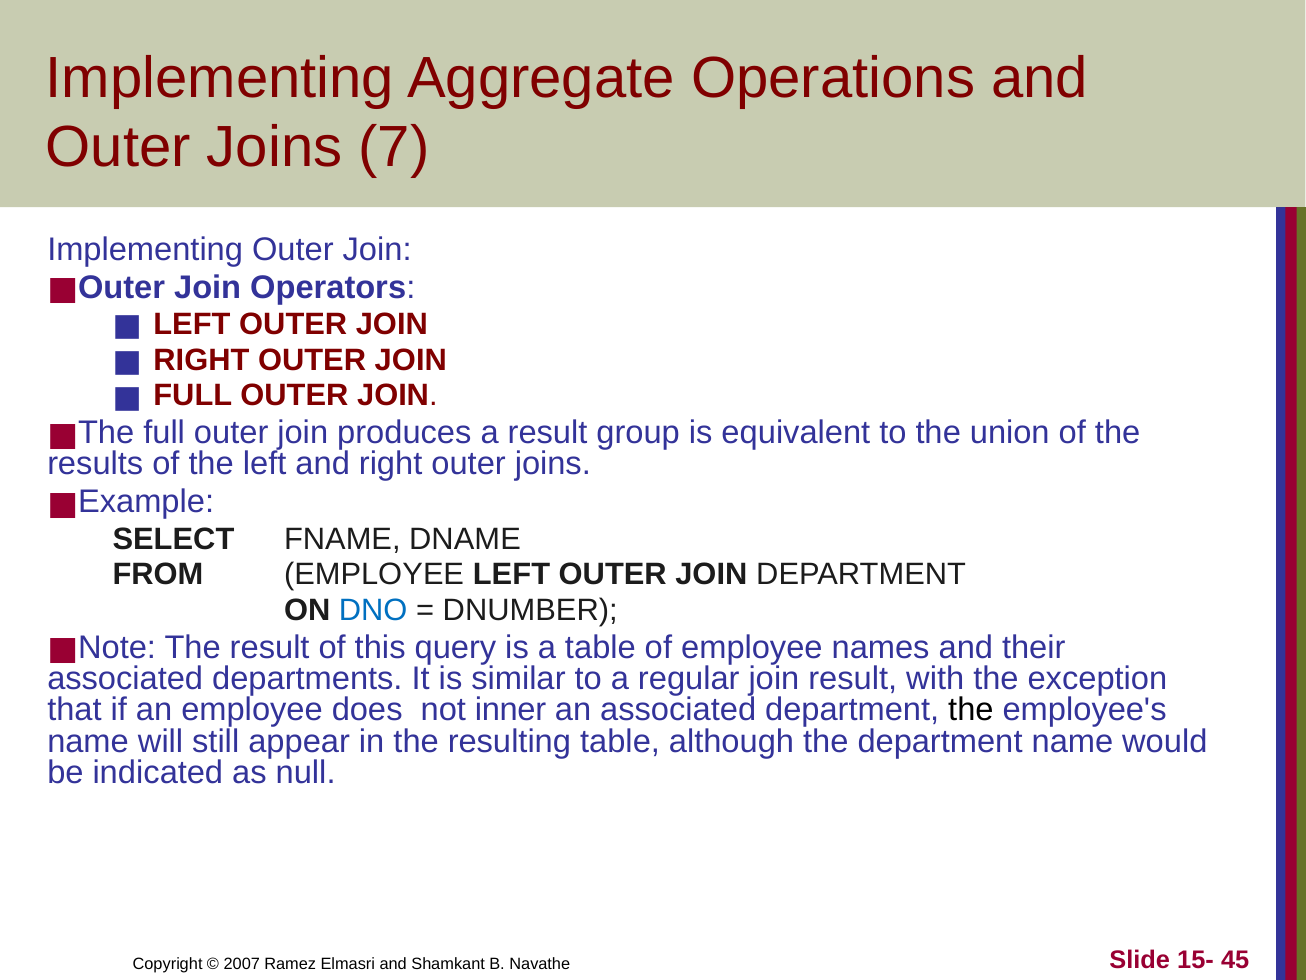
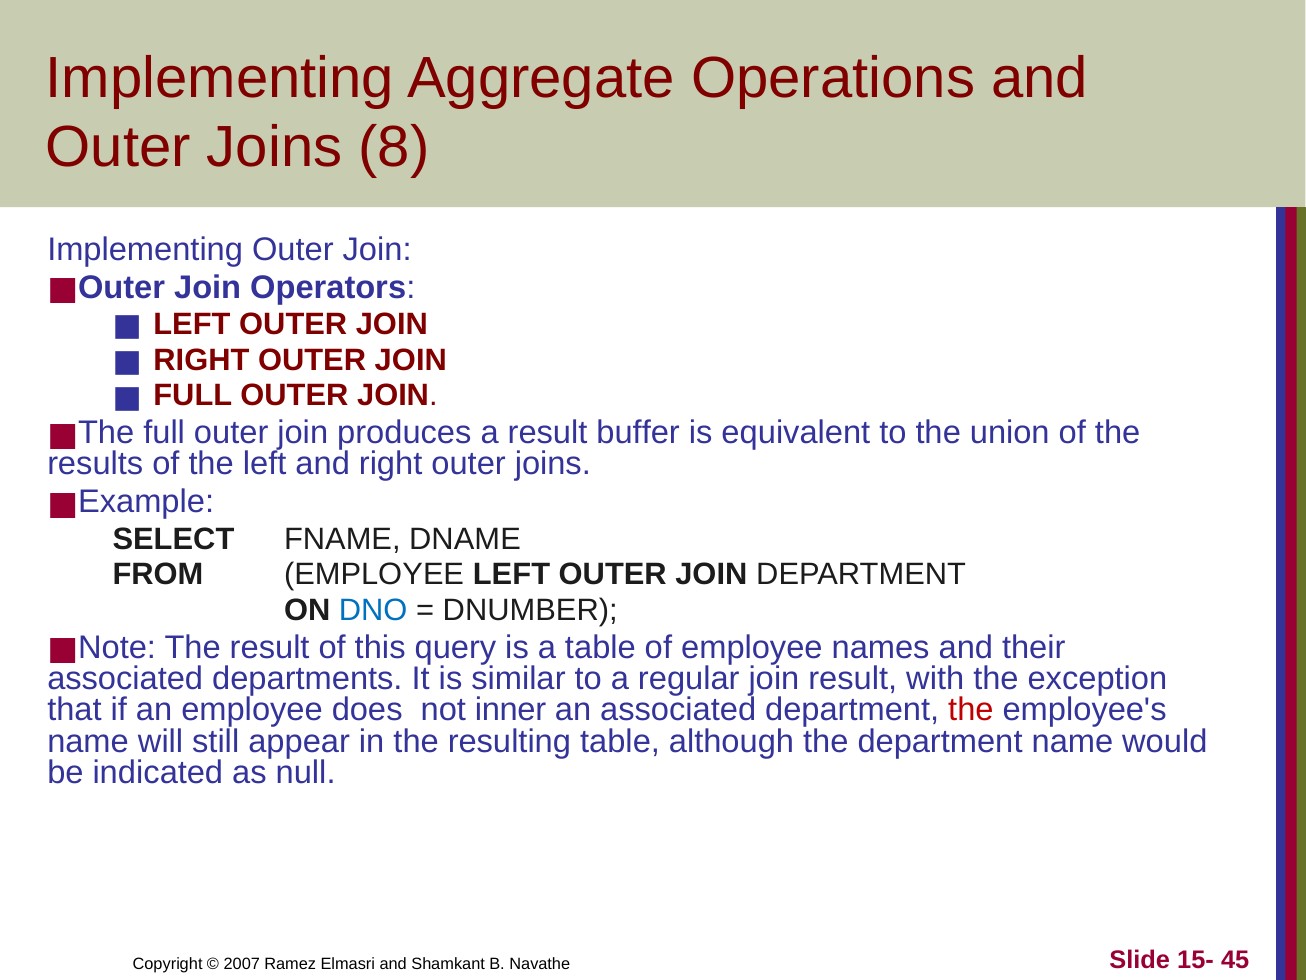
7: 7 -> 8
group: group -> buffer
the at (971, 710) colour: black -> red
